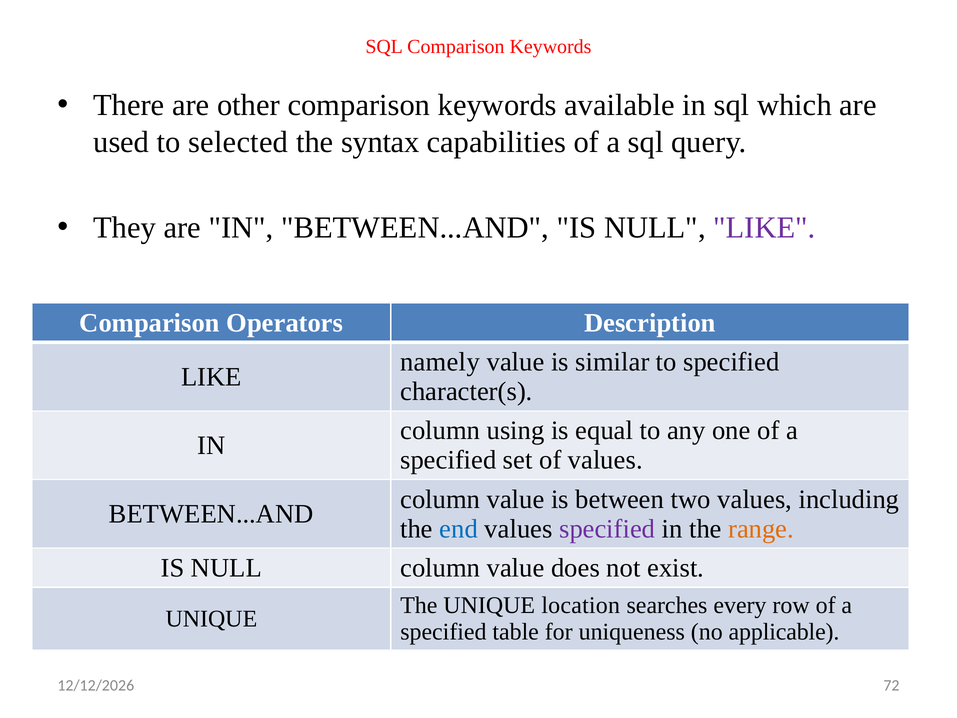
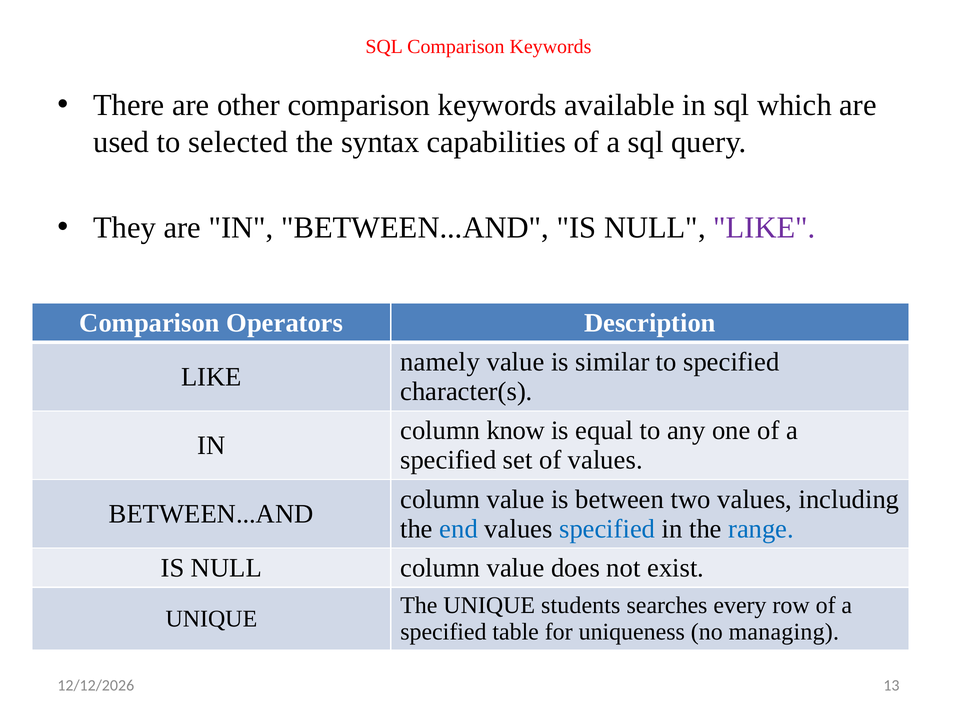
using: using -> know
specified at (607, 529) colour: purple -> blue
range colour: orange -> blue
location: location -> students
applicable: applicable -> managing
72: 72 -> 13
